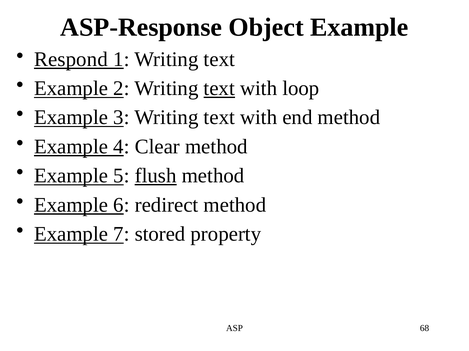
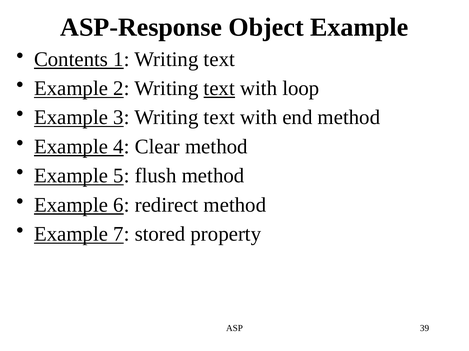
Respond: Respond -> Contents
flush underline: present -> none
68: 68 -> 39
